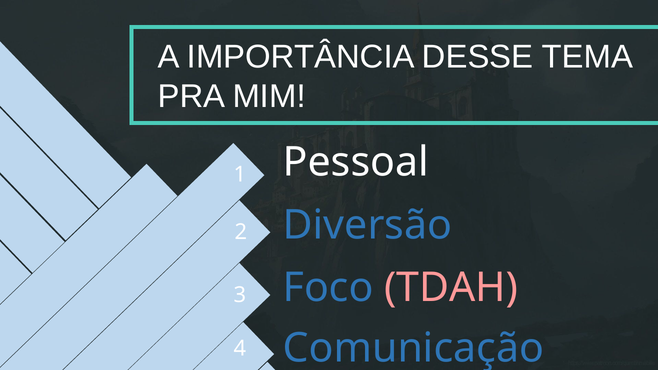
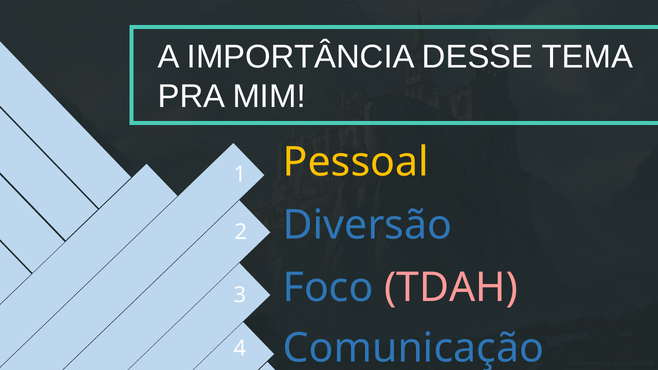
Pessoal colour: white -> yellow
